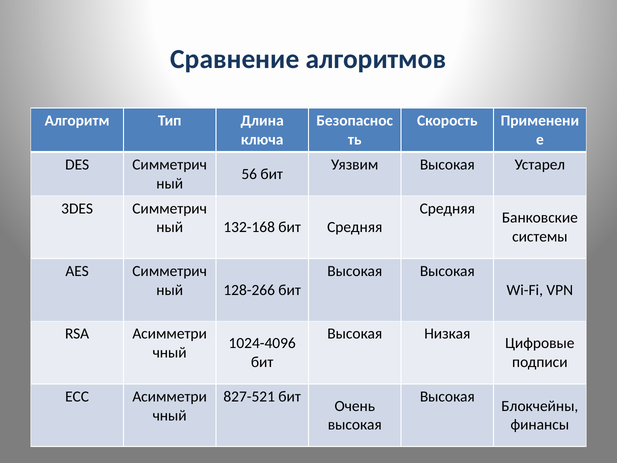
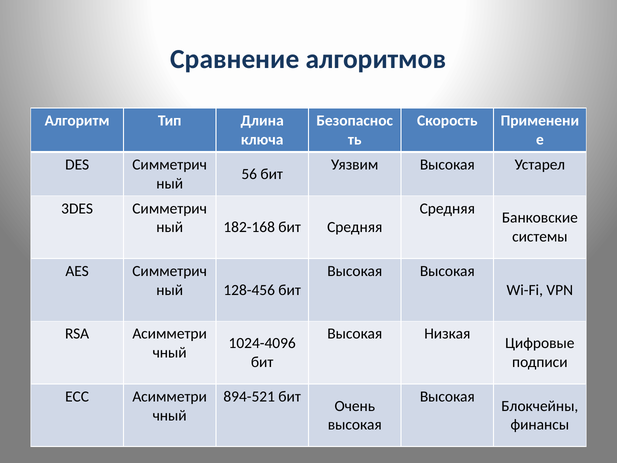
132-168: 132-168 -> 182-168
128-266: 128-266 -> 128-456
827-521: 827-521 -> 894-521
